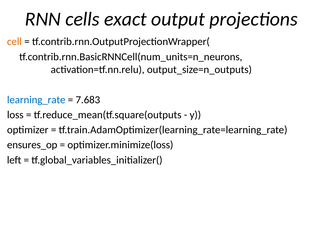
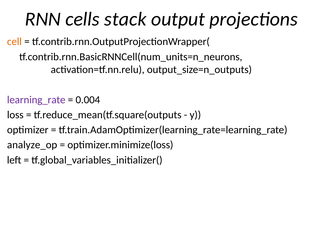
exact: exact -> stack
learning_rate colour: blue -> purple
7.683: 7.683 -> 0.004
ensures_op: ensures_op -> analyze_op
